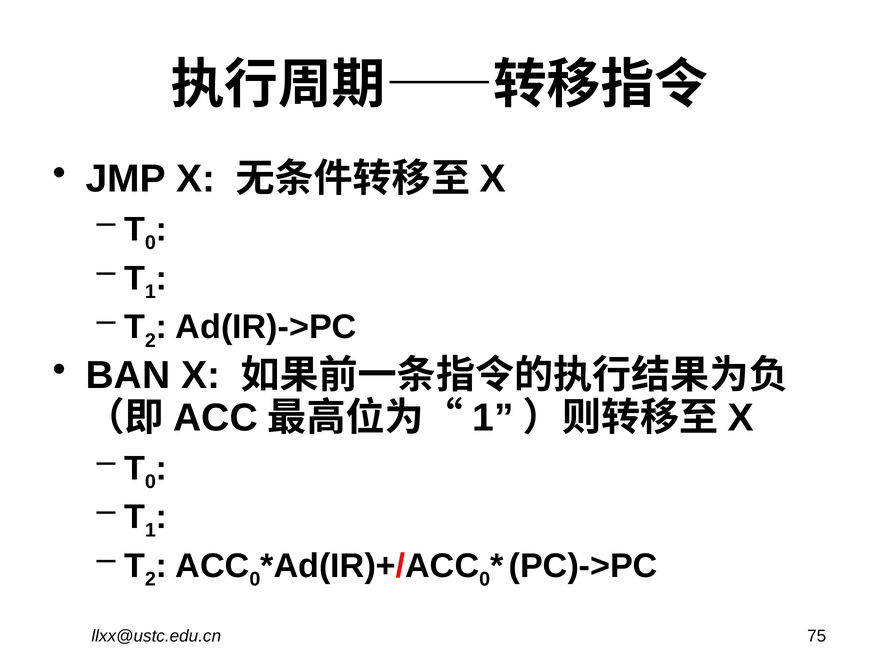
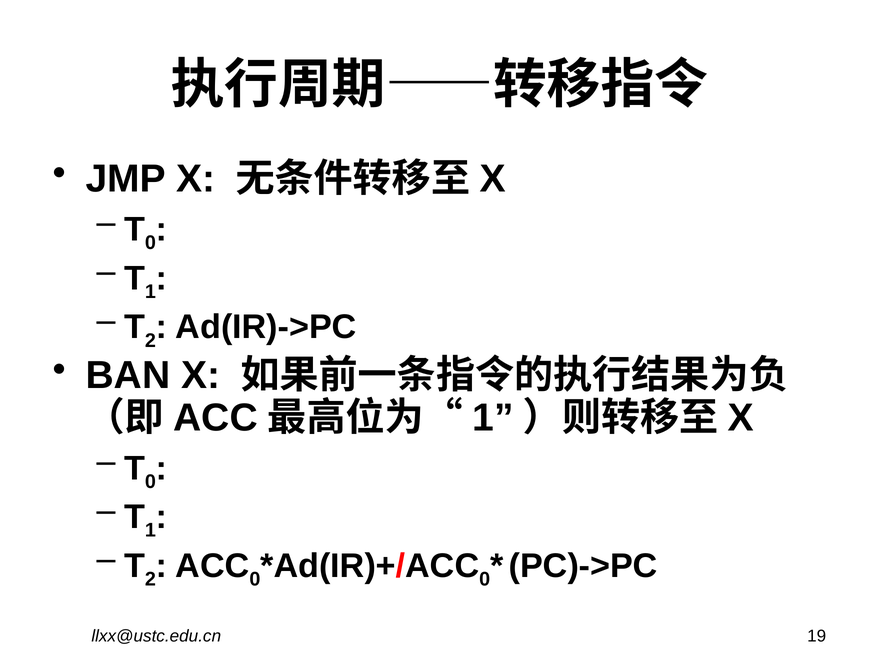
75: 75 -> 19
